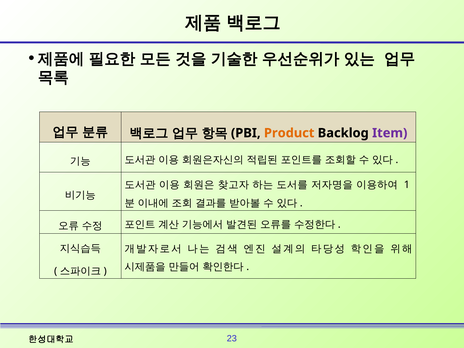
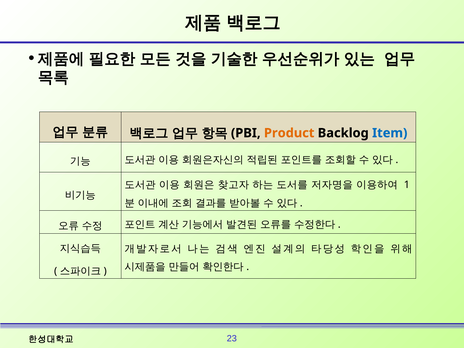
Item colour: purple -> blue
